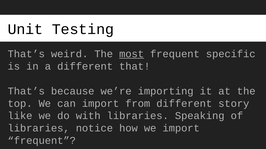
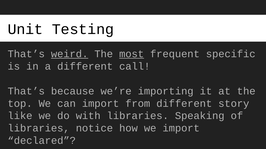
weird underline: none -> present
that: that -> call
frequent at (42, 141): frequent -> declared
